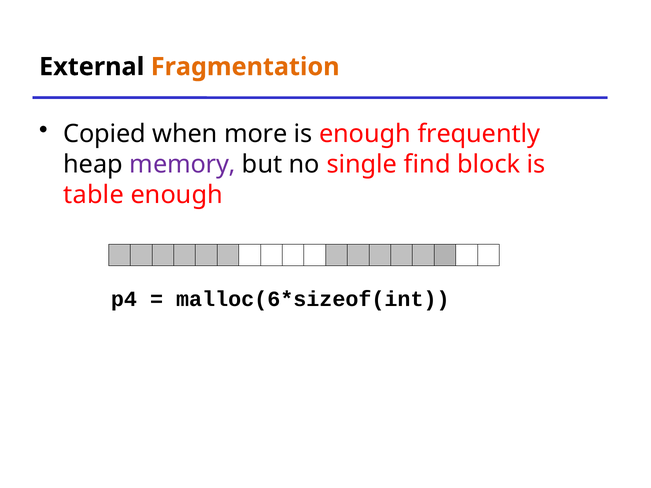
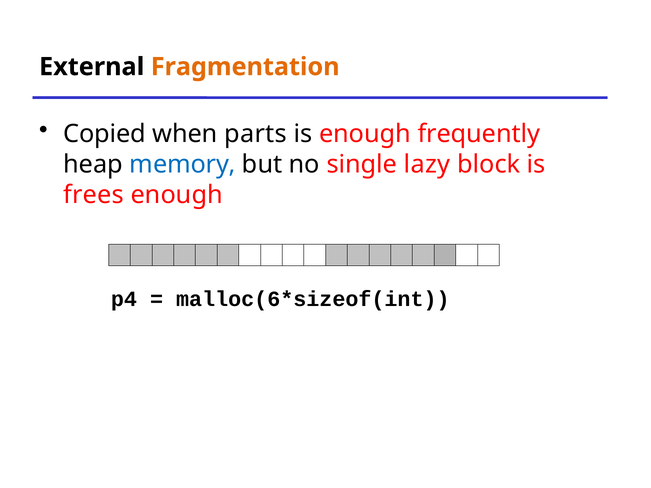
more: more -> parts
memory colour: purple -> blue
find: find -> lazy
table: table -> frees
